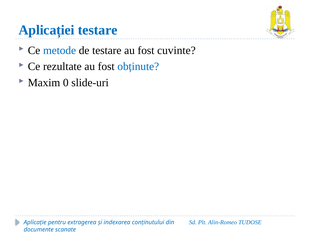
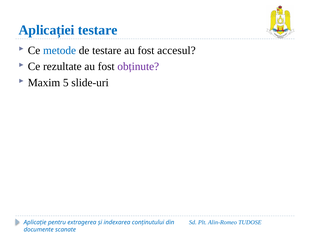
cuvinte: cuvinte -> accesul
obținute colour: blue -> purple
0: 0 -> 5
